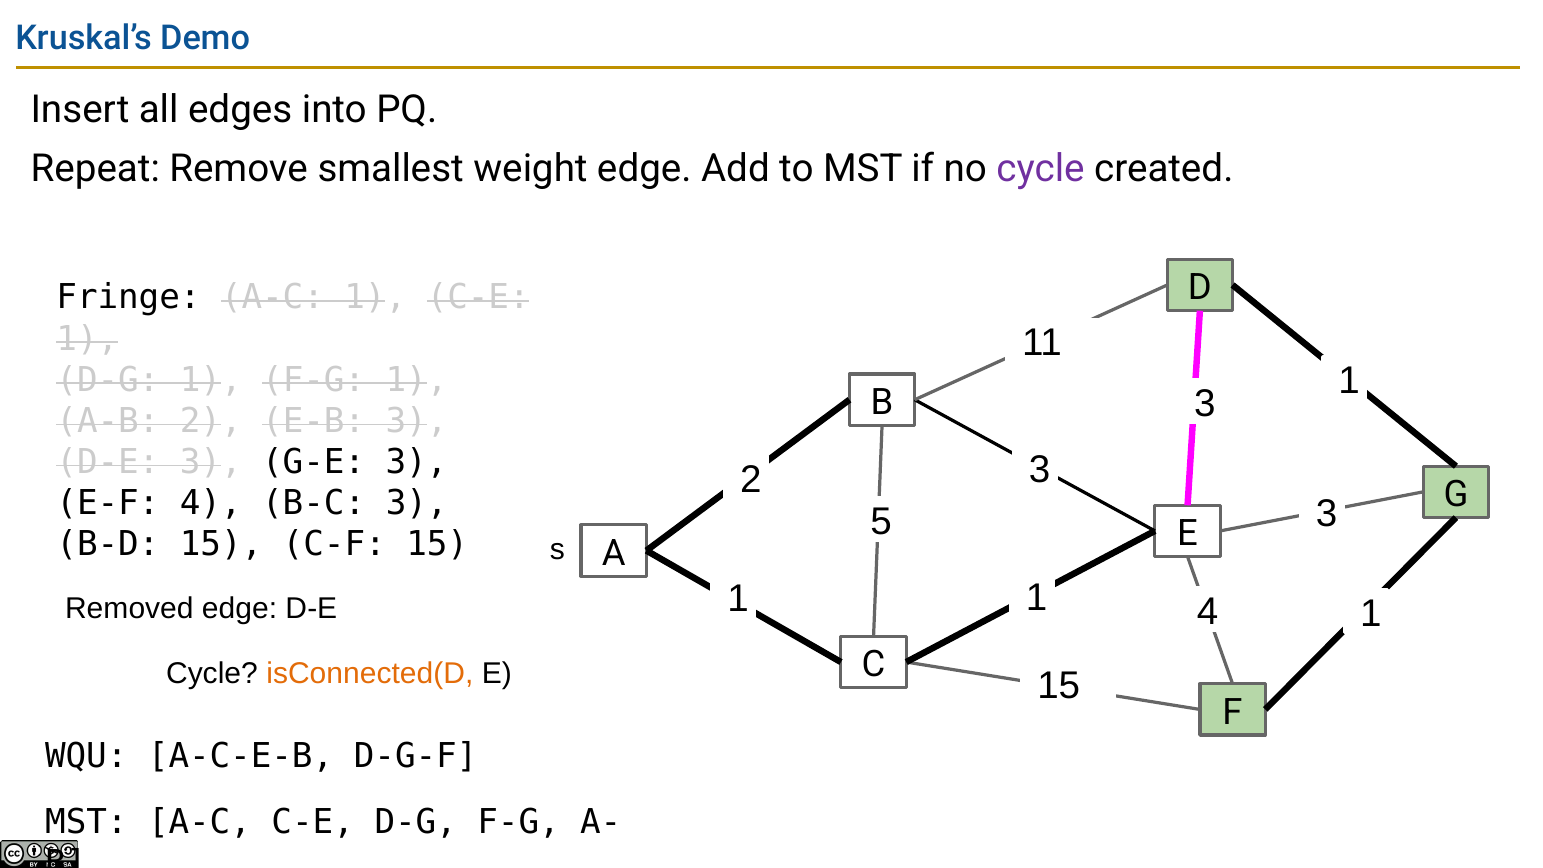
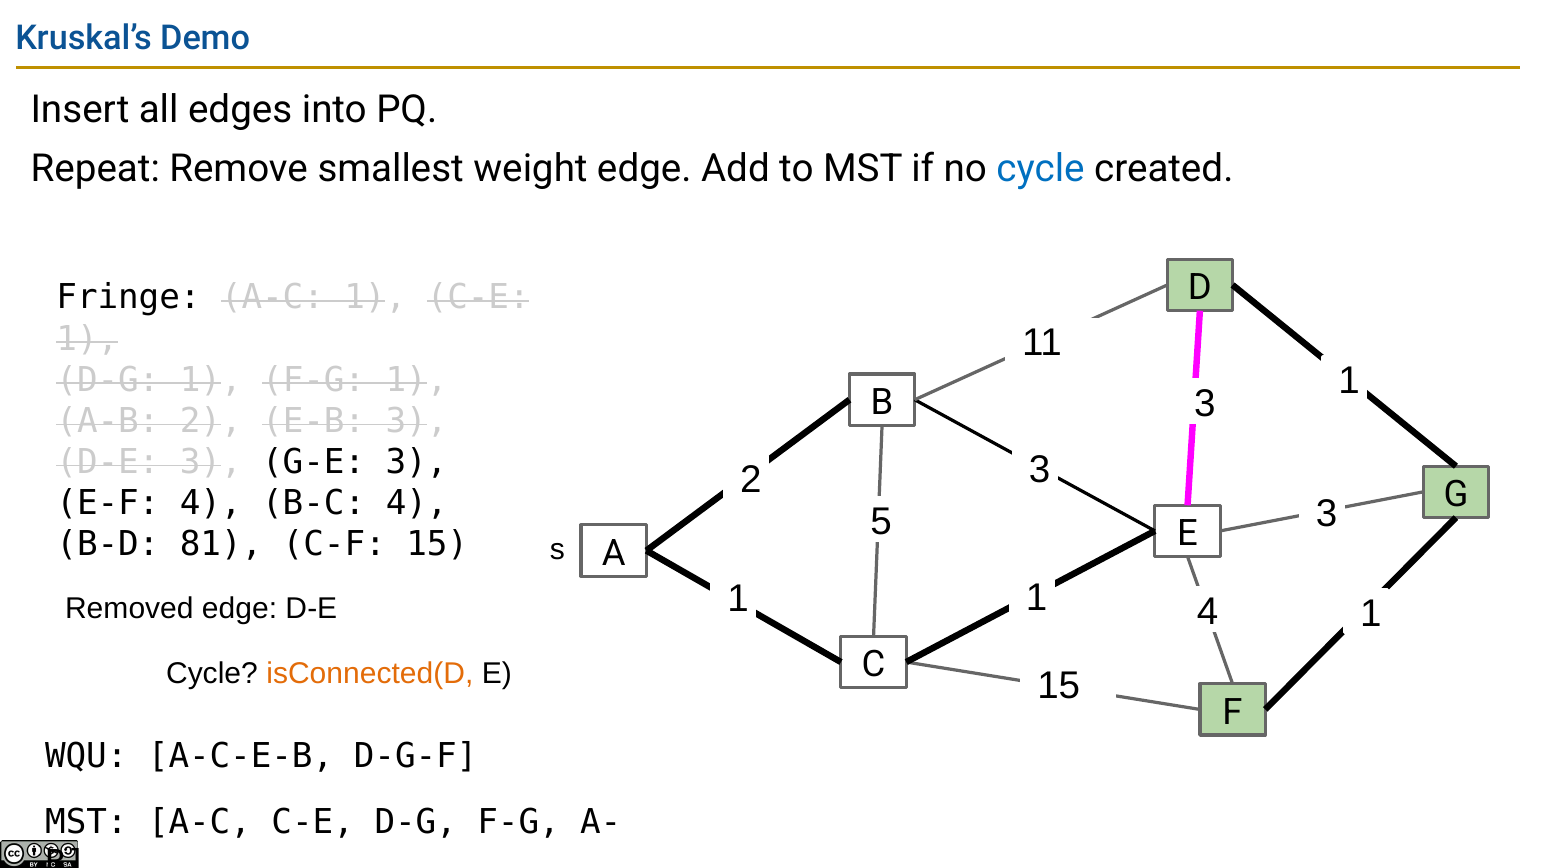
cycle at (1041, 169) colour: purple -> blue
B-C 3: 3 -> 4
B-D 15: 15 -> 81
